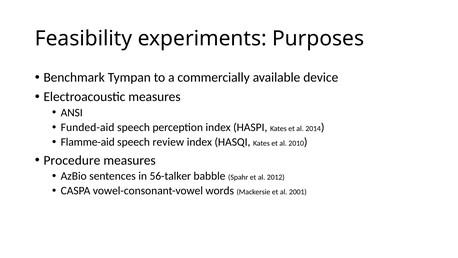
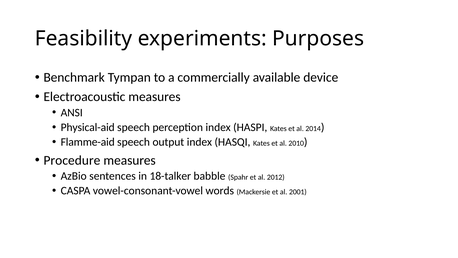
Funded-aid: Funded-aid -> Physical-aid
review: review -> output
56-talker: 56-talker -> 18-talker
